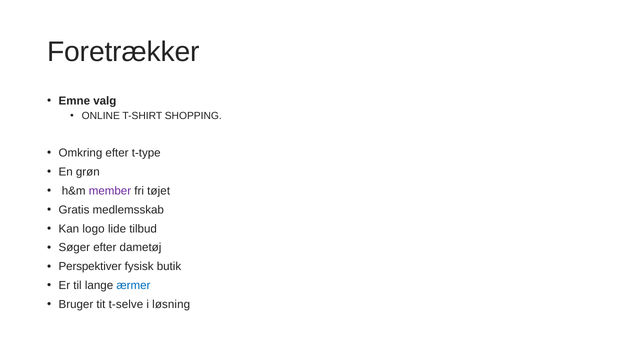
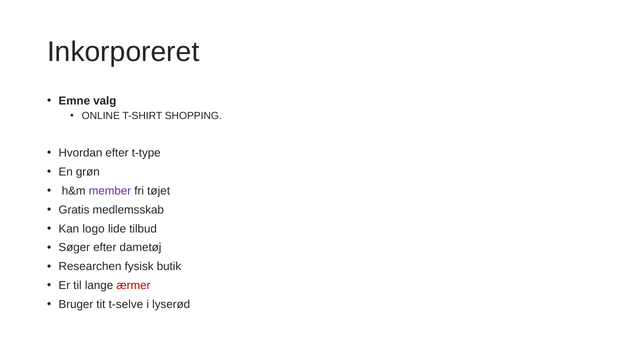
Foretrækker: Foretrækker -> Inkorporeret
Omkring: Omkring -> Hvordan
Perspektiver: Perspektiver -> Researchen
ærmer colour: blue -> red
løsning: løsning -> lyserød
